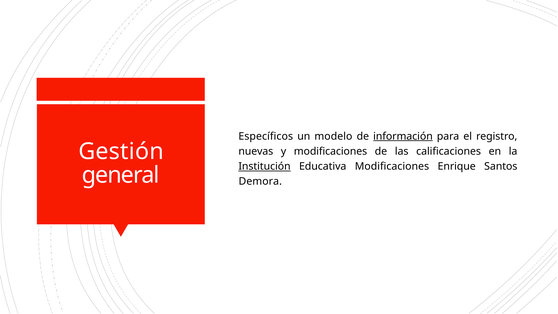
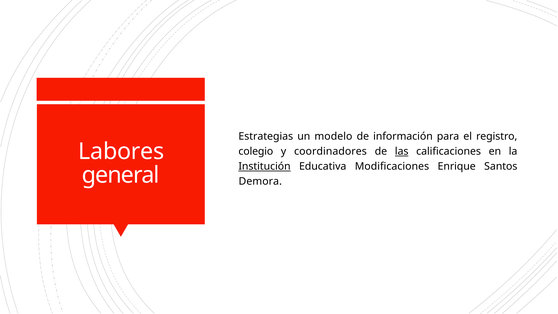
Específicos: Específicos -> Estrategias
información underline: present -> none
Gestión: Gestión -> Labores
nuevas: nuevas -> colegio
y modificaciones: modificaciones -> coordinadores
las underline: none -> present
